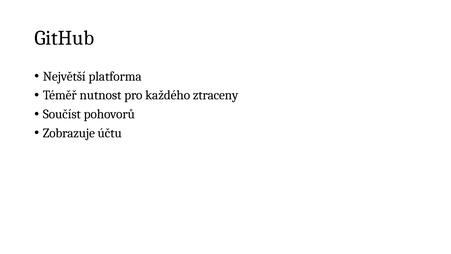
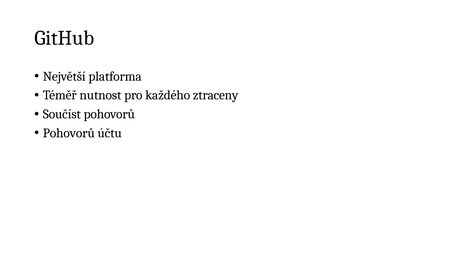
Zobrazuje at (69, 133): Zobrazuje -> Pohovorů
